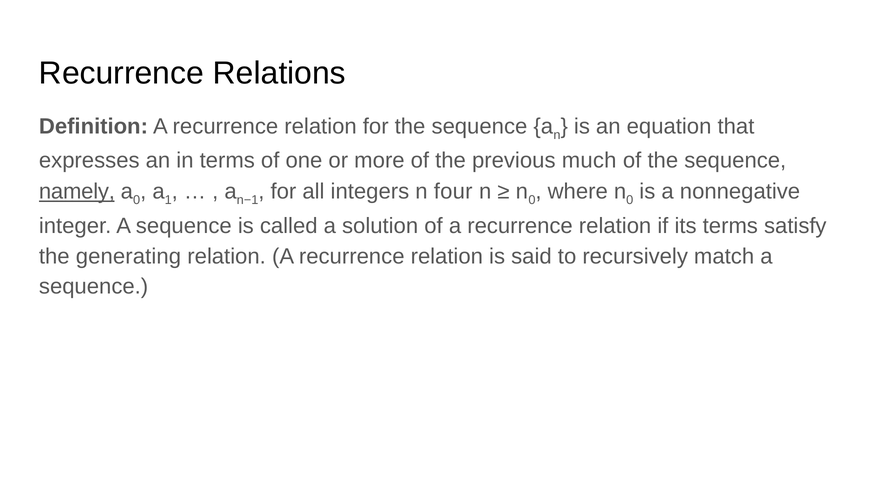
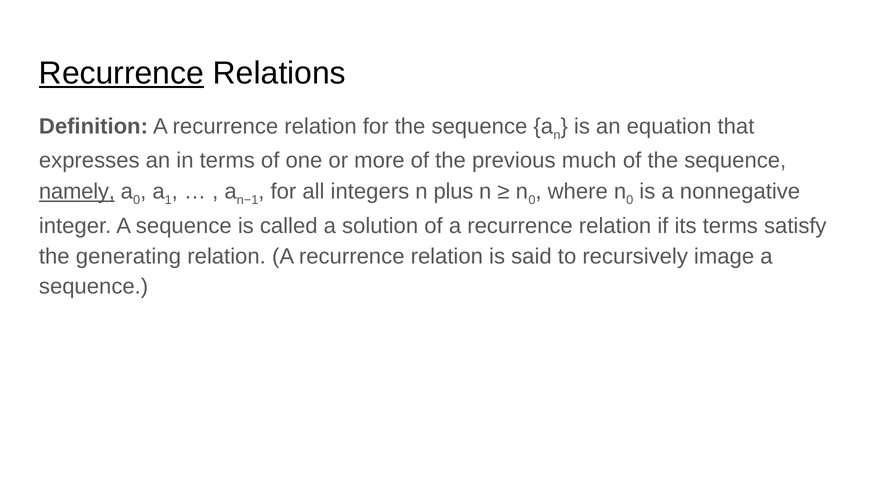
Recurrence at (121, 73) underline: none -> present
four: four -> plus
match: match -> image
